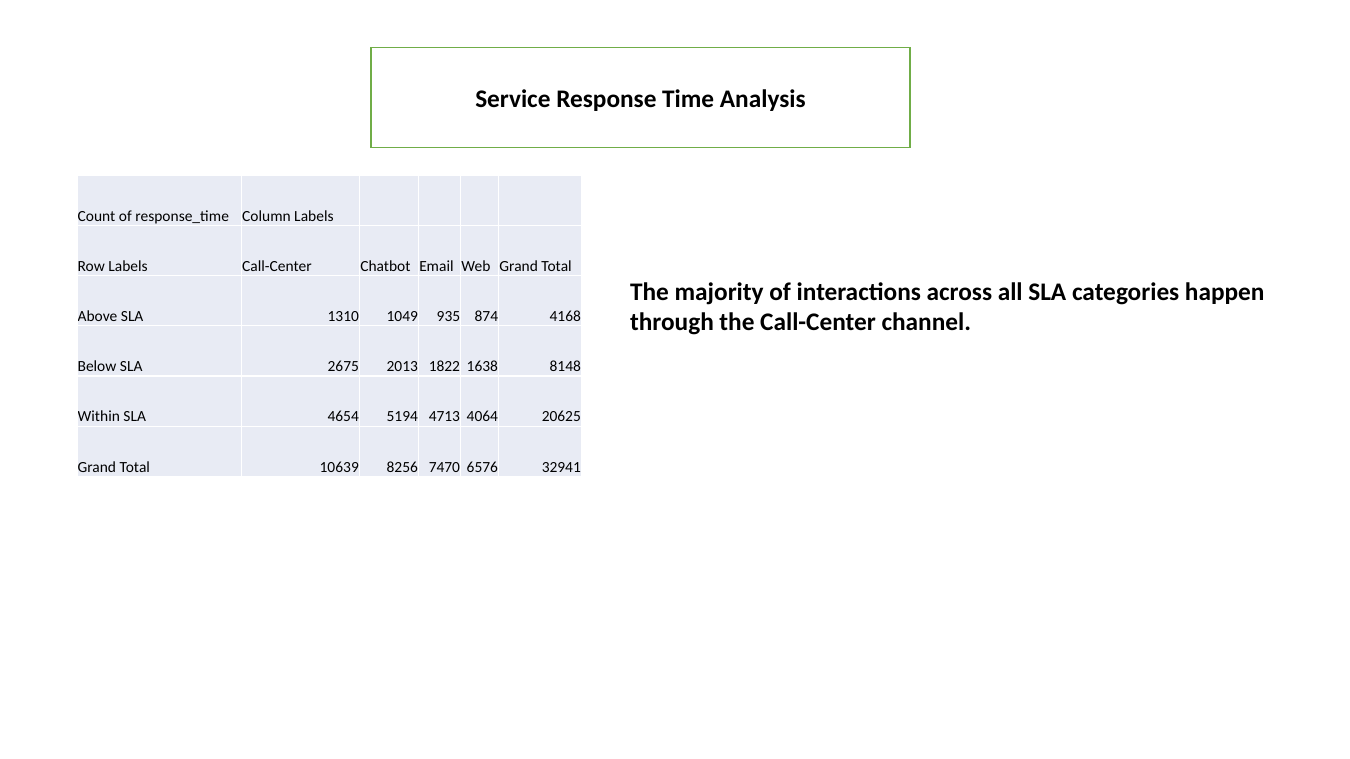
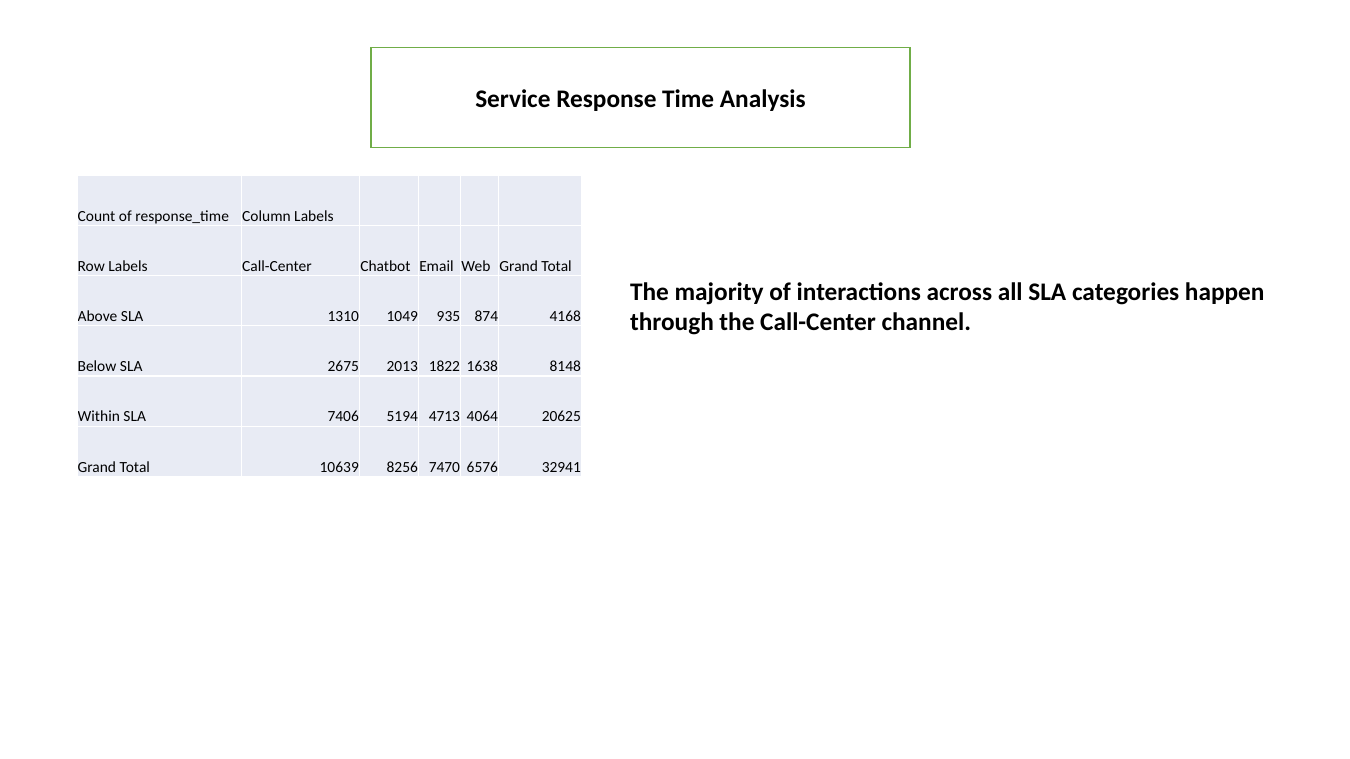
4654: 4654 -> 7406
